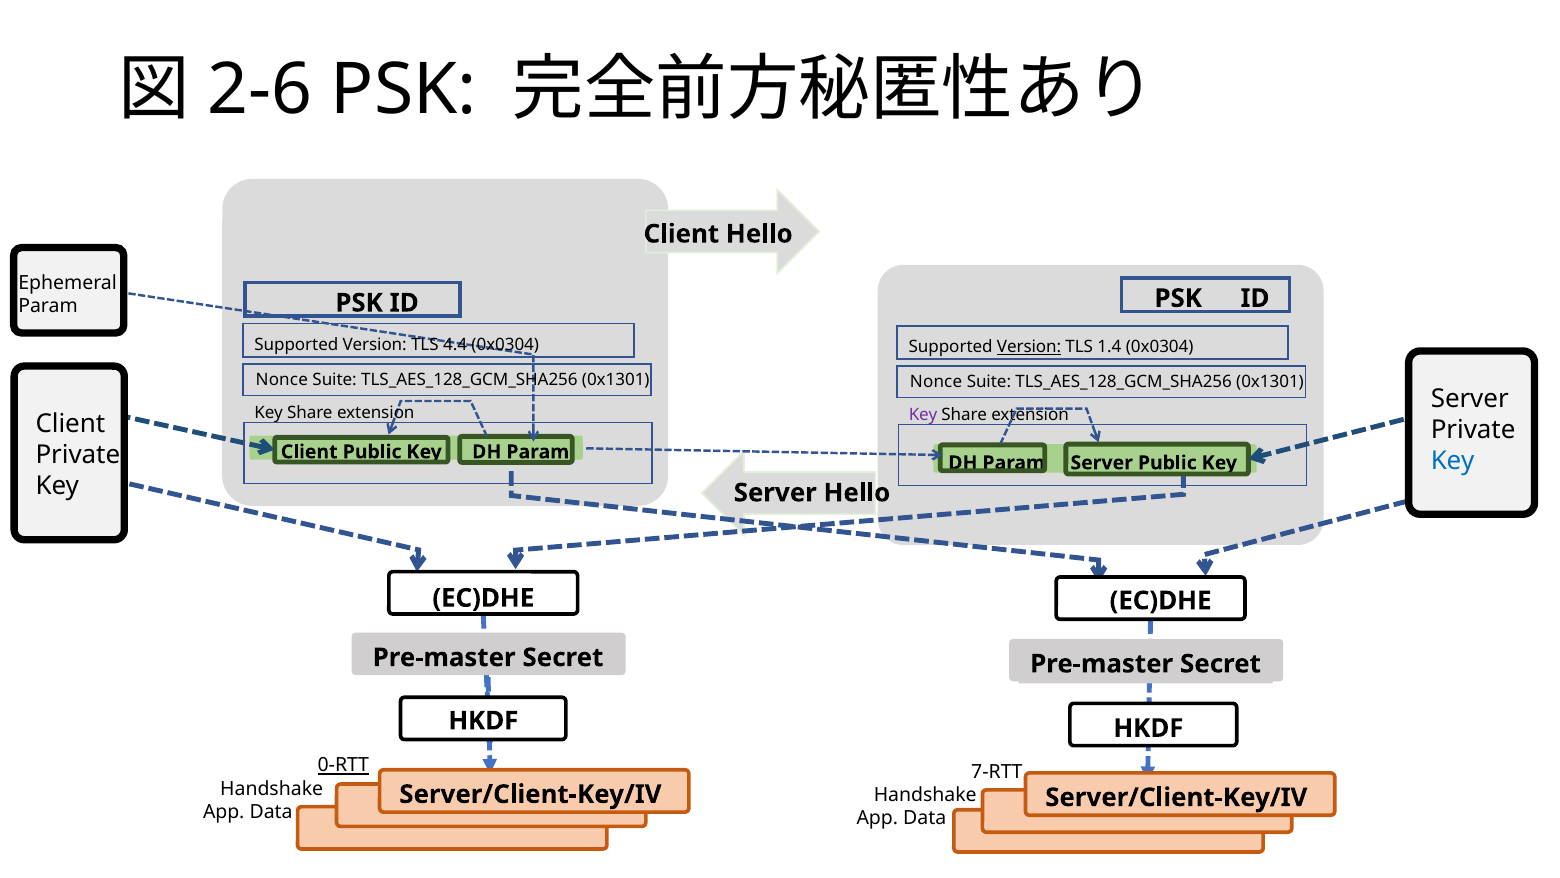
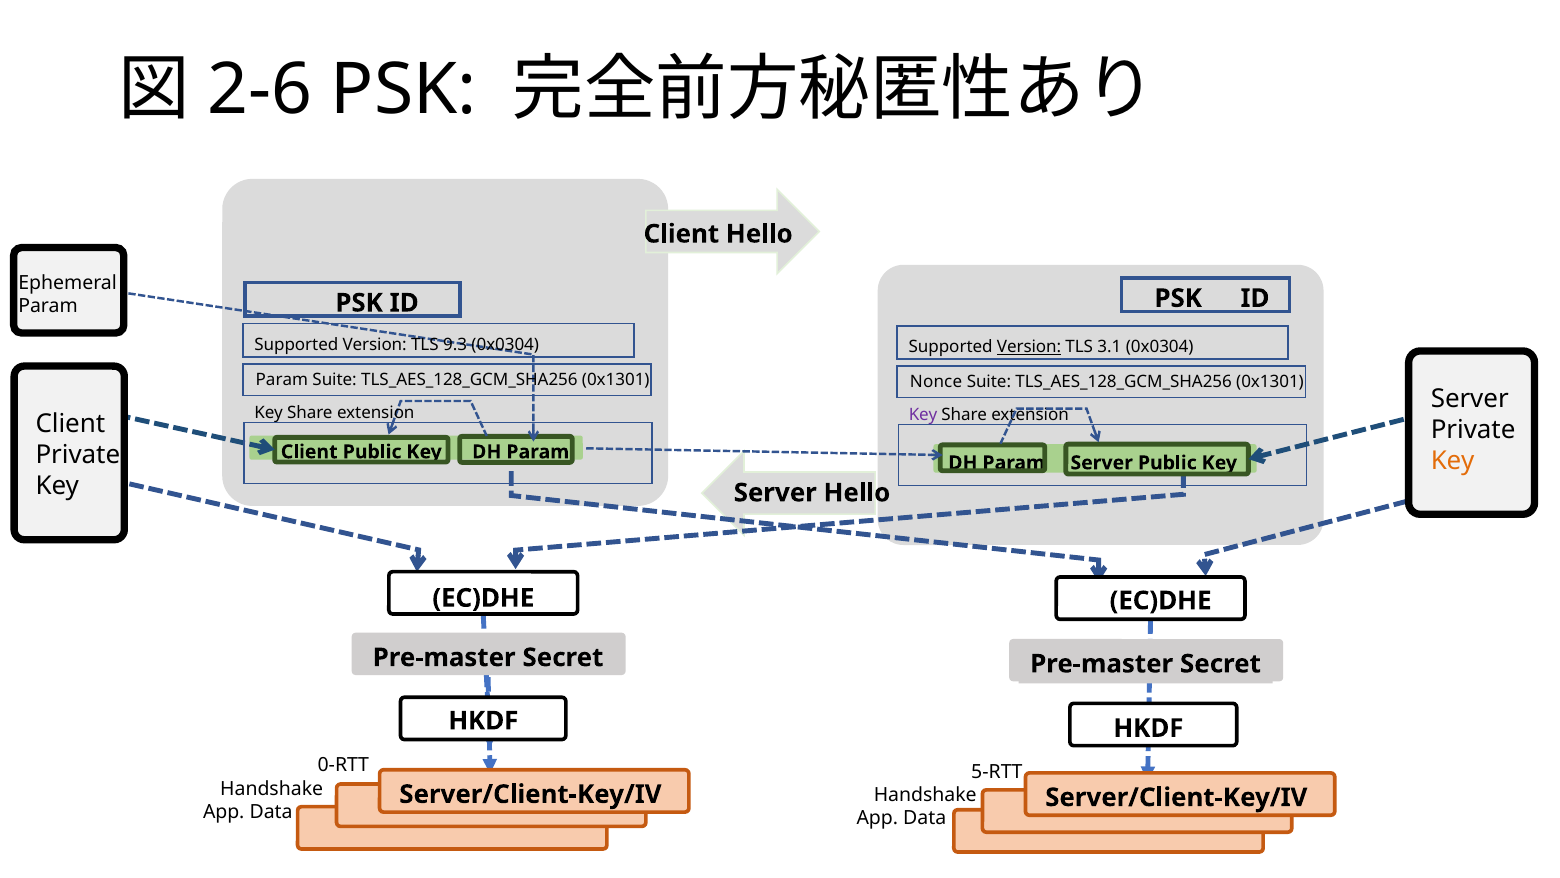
4.4: 4.4 -> 9.3
1.4: 1.4 -> 3.1
Nonce at (282, 380): Nonce -> Param
Key at (1453, 461) colour: blue -> orange
0-RTT underline: present -> none
7-RTT: 7-RTT -> 5-RTT
